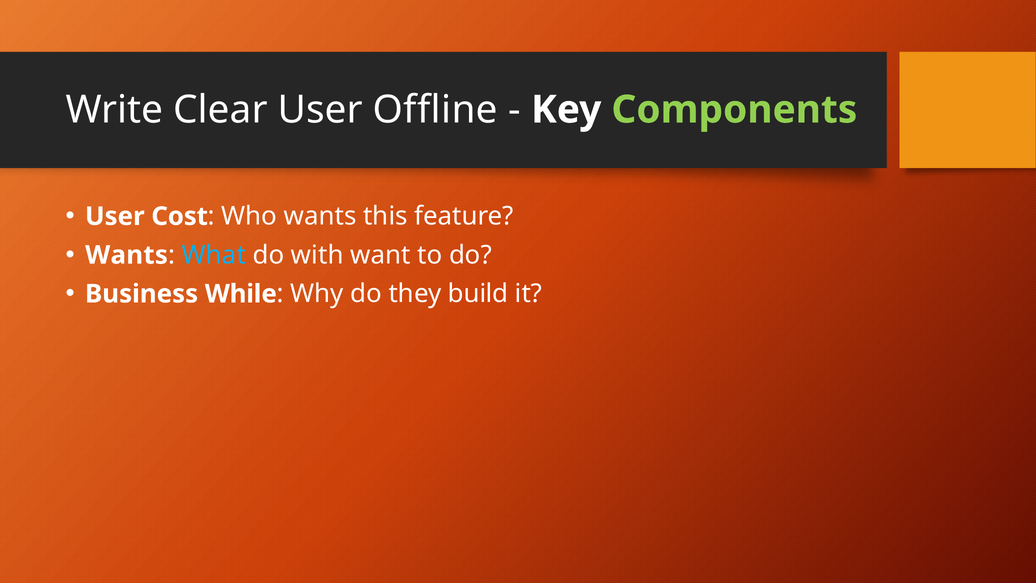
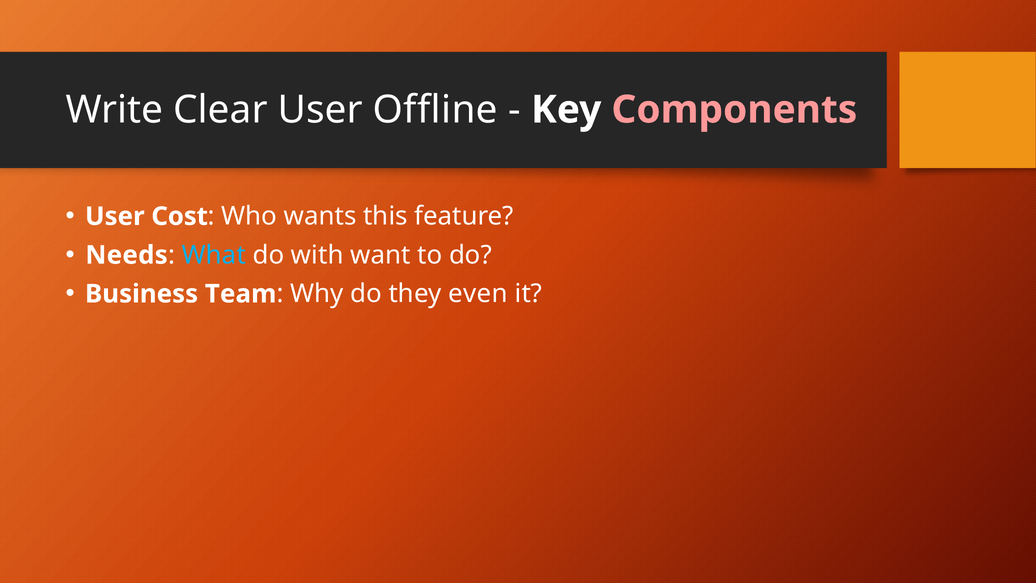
Components colour: light green -> pink
Wants at (127, 255): Wants -> Needs
While: While -> Team
build: build -> even
